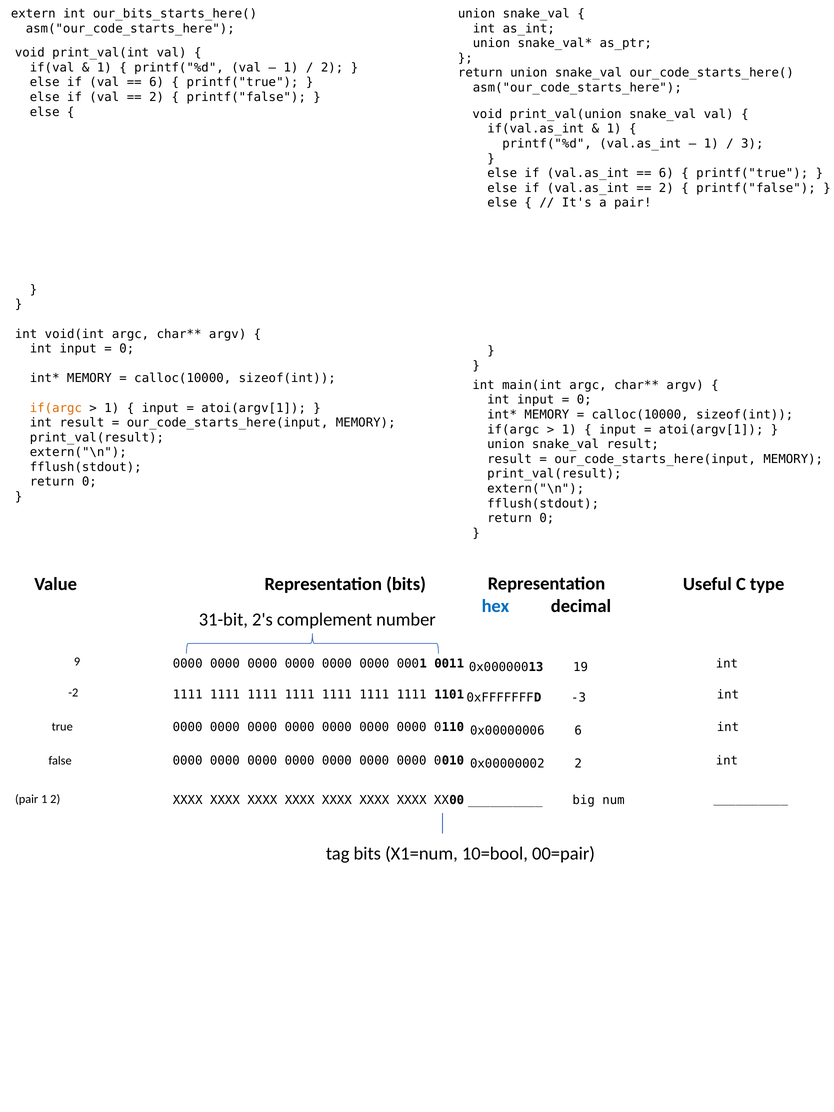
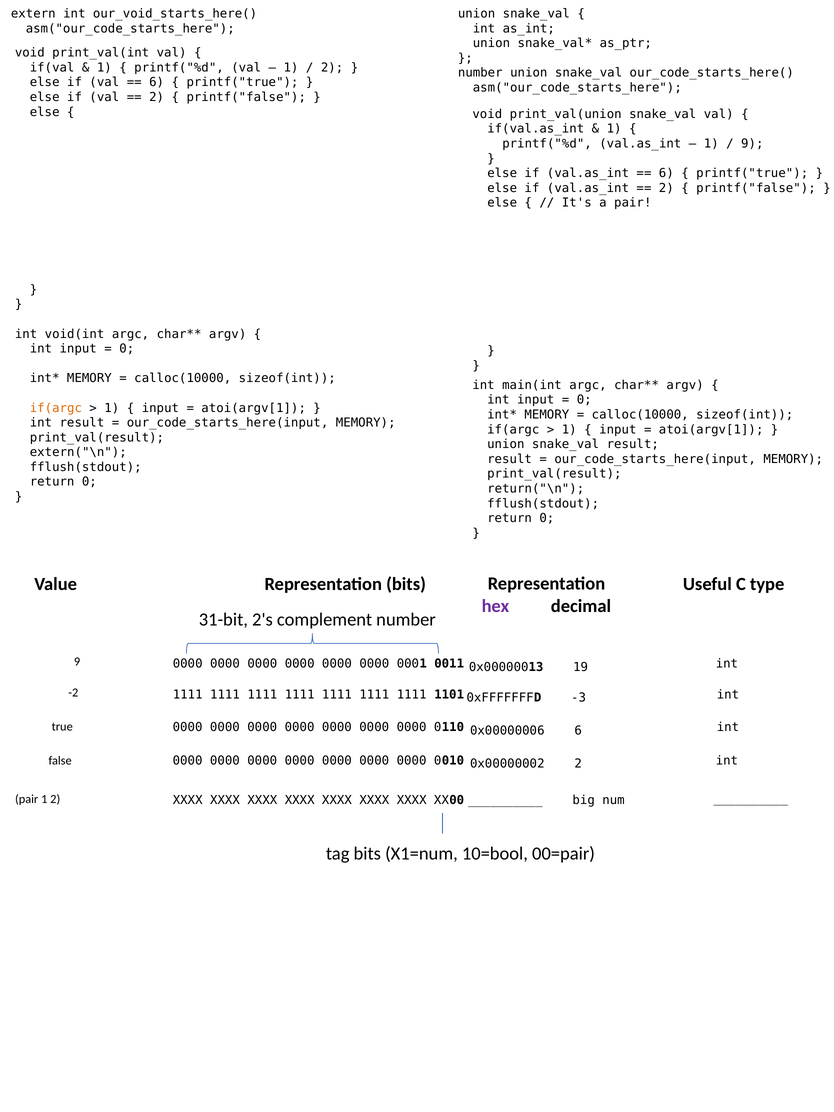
our_bits_starts_here(: our_bits_starts_here( -> our_void_starts_here(
return at (480, 73): return -> number
3 at (752, 144): 3 -> 9
extern("\n at (536, 489): extern("\n -> return("\n
hex colour: blue -> purple
